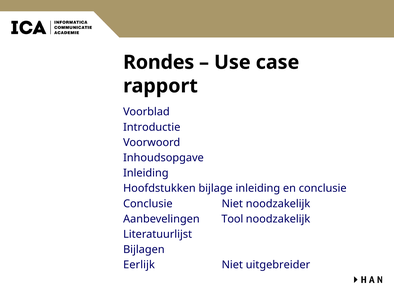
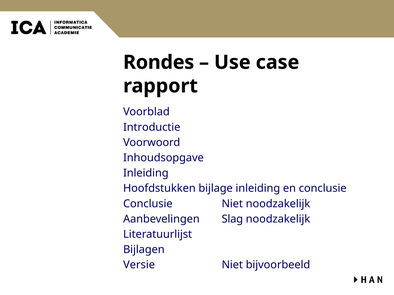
Tool: Tool -> Slag
Eerlijk: Eerlijk -> Versie
uitgebreider: uitgebreider -> bijvoorbeeld
